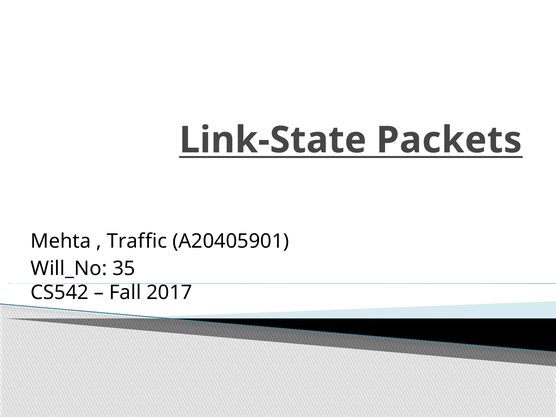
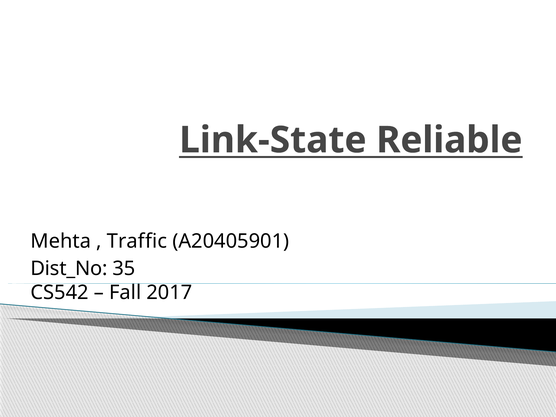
Packets: Packets -> Reliable
Will_No: Will_No -> Dist_No
